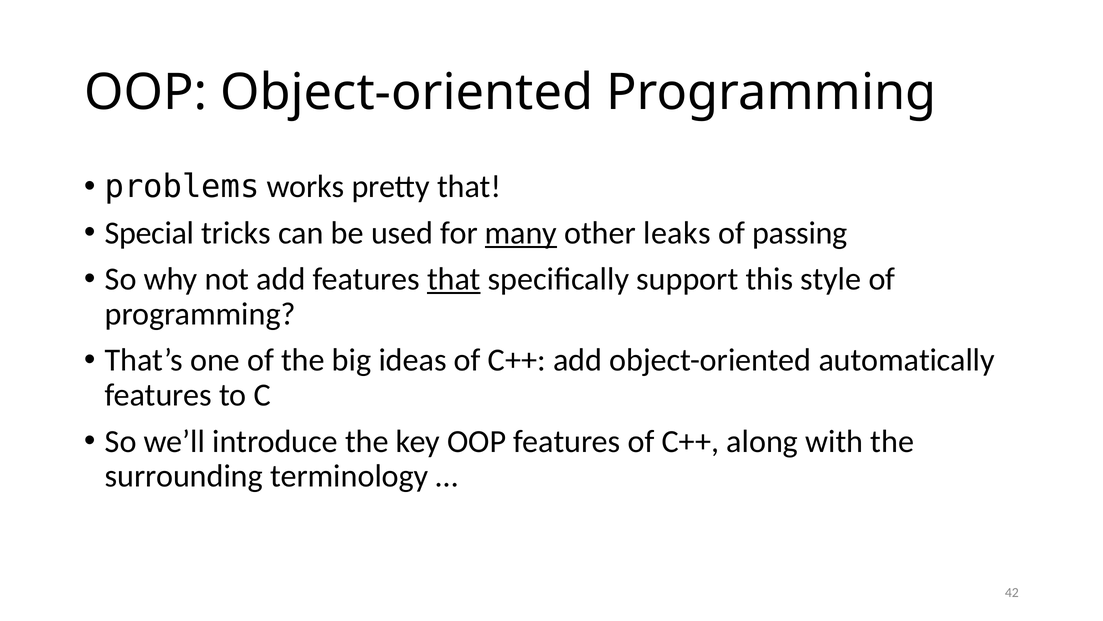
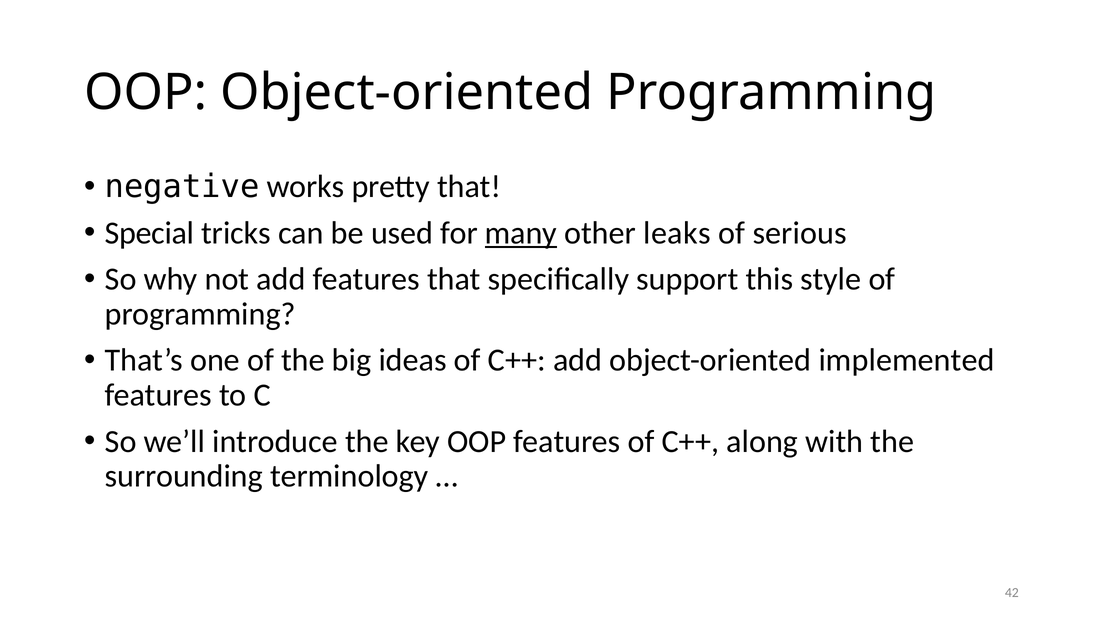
problems: problems -> negative
passing: passing -> serious
that at (454, 279) underline: present -> none
automatically: automatically -> implemented
